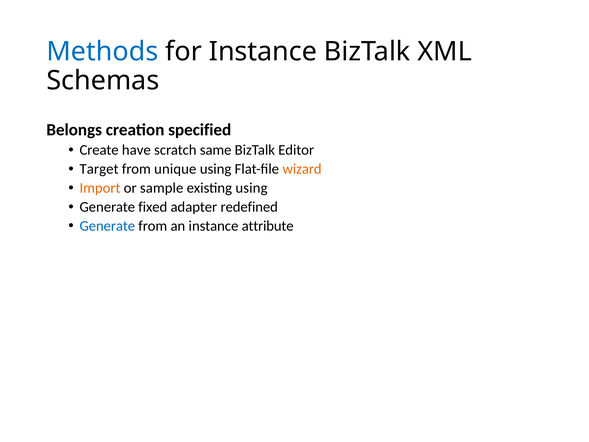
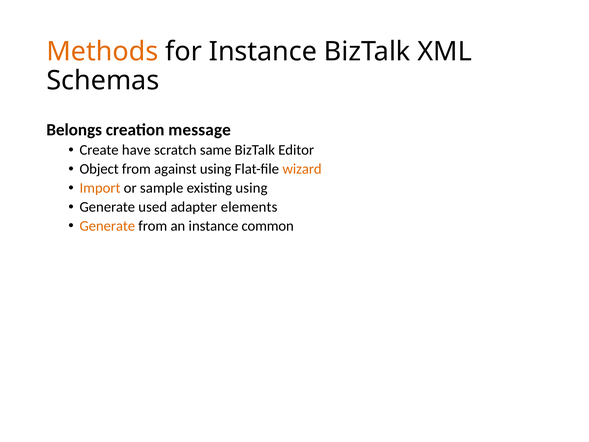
Methods colour: blue -> orange
specified: specified -> message
Target: Target -> Object
unique: unique -> against
fixed: fixed -> used
redefined: redefined -> elements
Generate at (107, 226) colour: blue -> orange
attribute: attribute -> common
